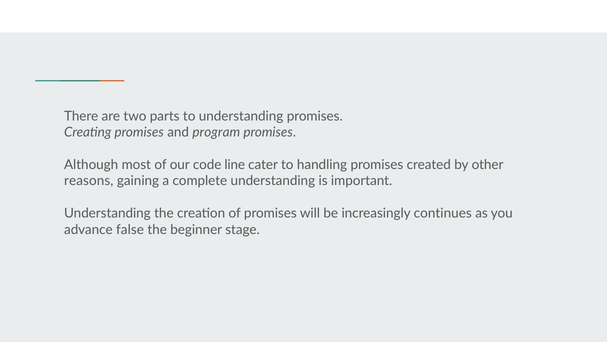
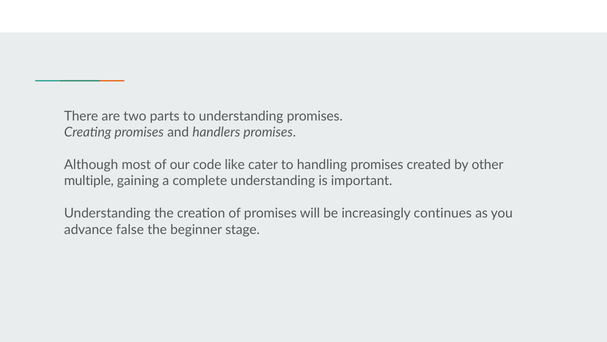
program: program -> handlers
line: line -> like
reasons: reasons -> multiple
